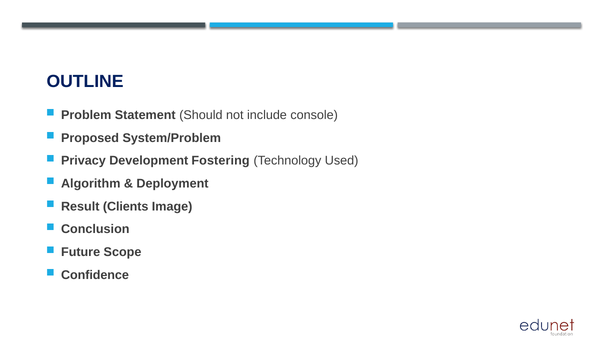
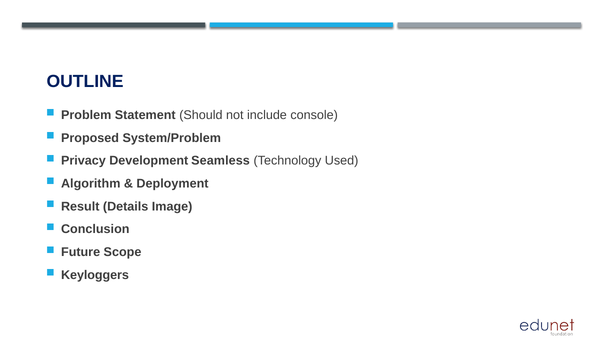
Fostering: Fostering -> Seamless
Clients: Clients -> Details
Confidence: Confidence -> Keyloggers
